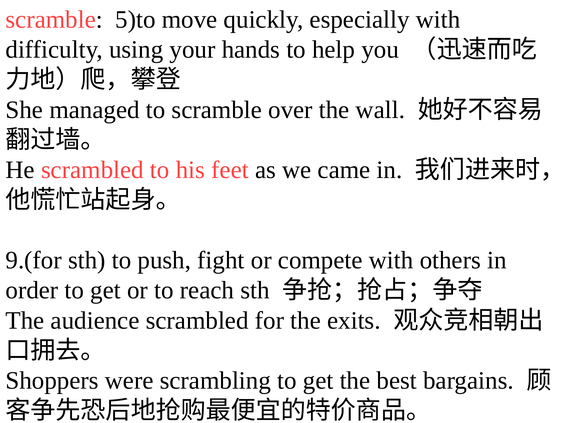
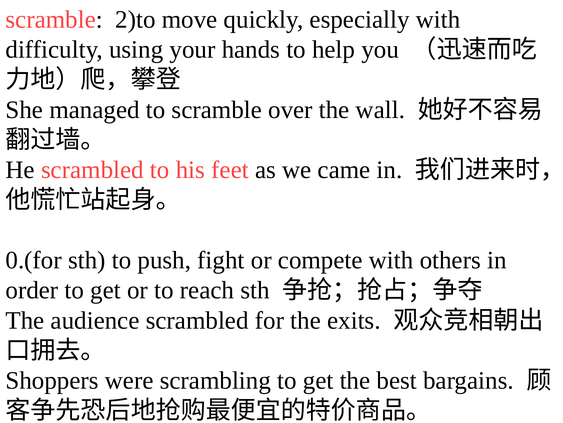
5)to: 5)to -> 2)to
9.(for: 9.(for -> 0.(for
